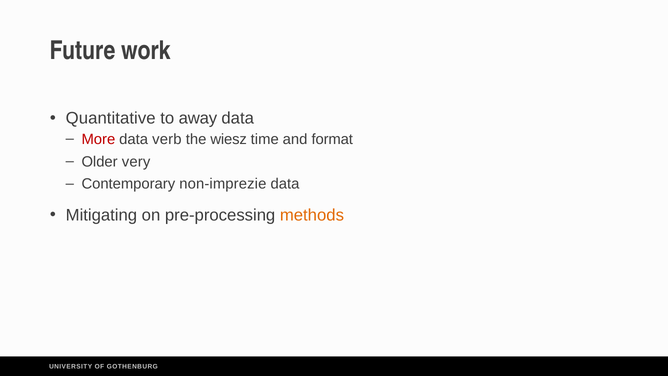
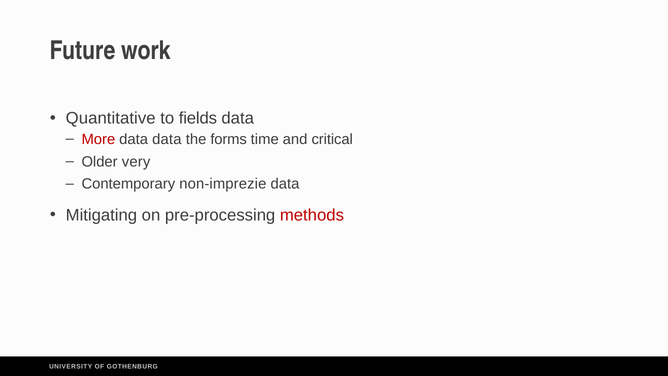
away: away -> fields
data verb: verb -> data
wiesz: wiesz -> forms
format: format -> critical
methods colour: orange -> red
